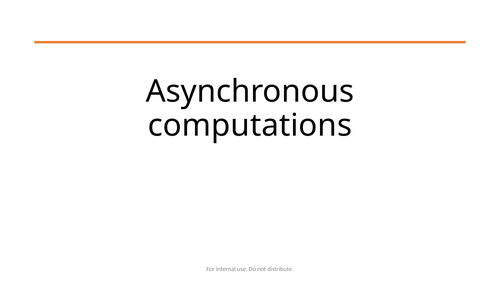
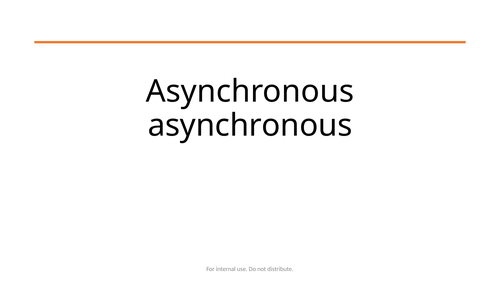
computations at (250, 125): computations -> asynchronous
